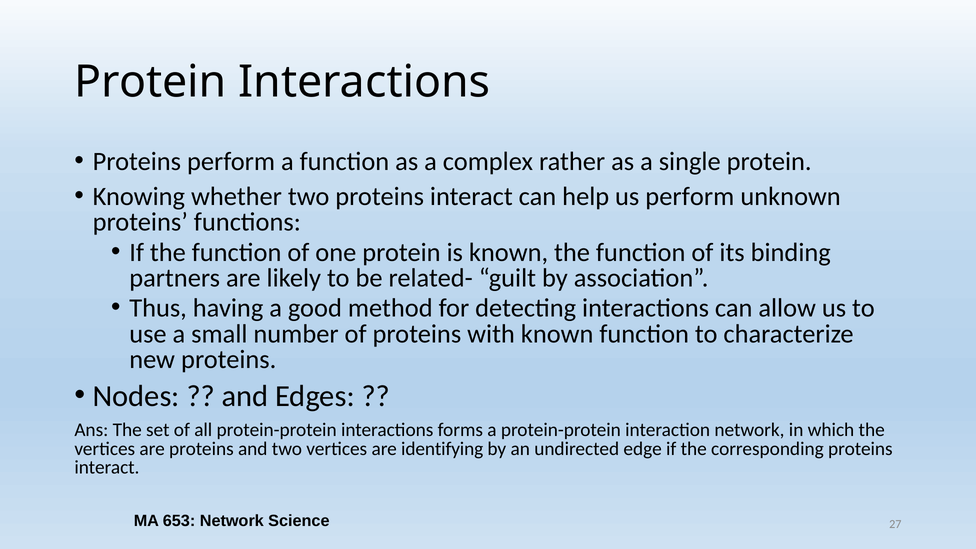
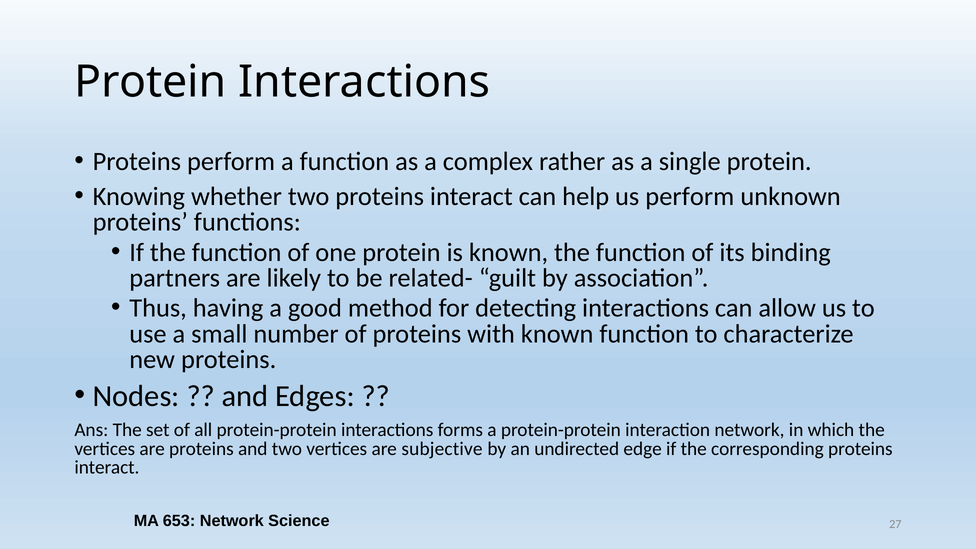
identifying: identifying -> subjective
